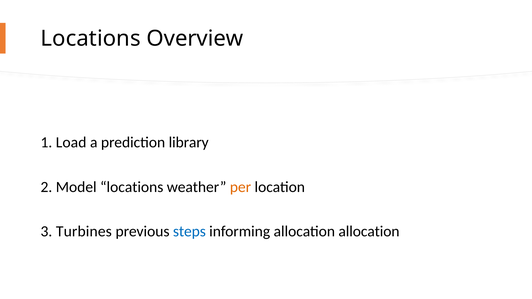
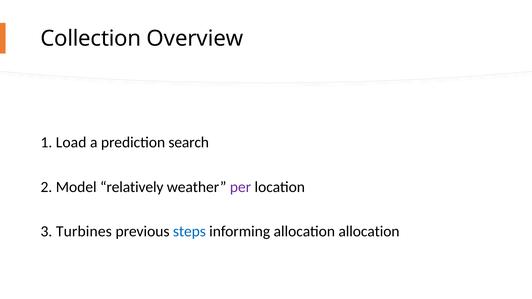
Locations at (91, 39): Locations -> Collection
library: library -> search
Model locations: locations -> relatively
per colour: orange -> purple
